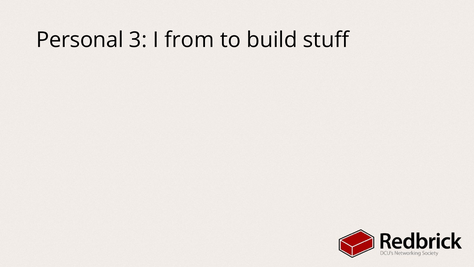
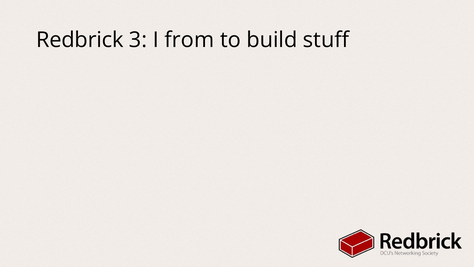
Personal: Personal -> Redbrick
